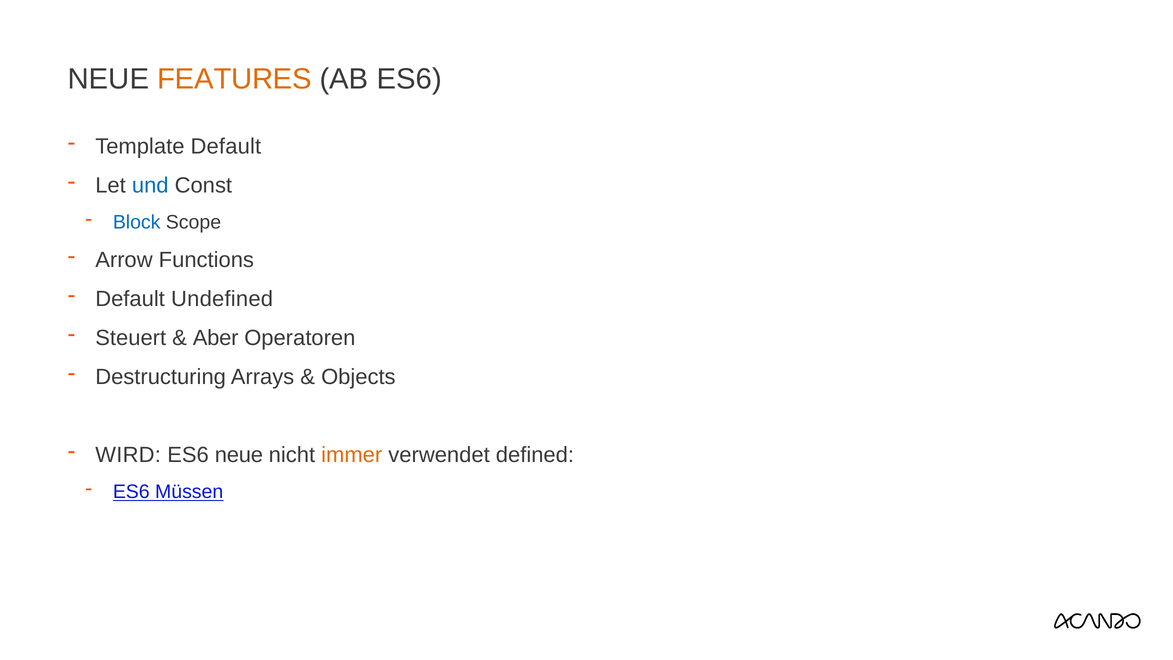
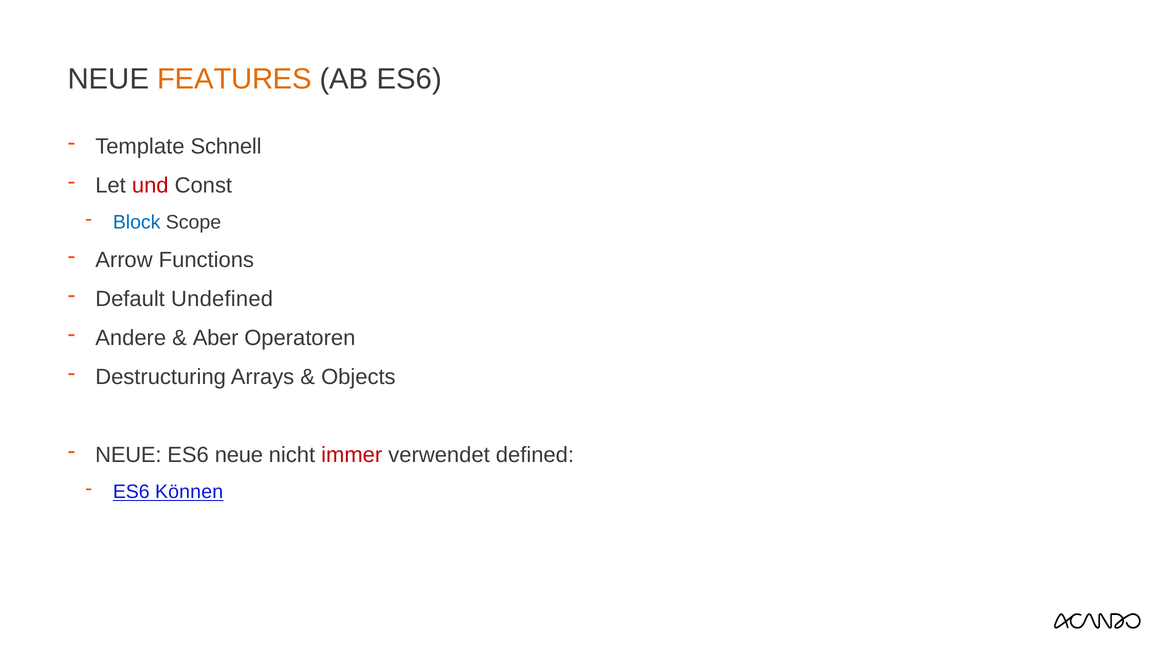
Template Default: Default -> Schnell
und colour: blue -> red
Steuert: Steuert -> Andere
WIRD at (128, 455): WIRD -> NEUE
immer colour: orange -> red
Müssen: Müssen -> Können
